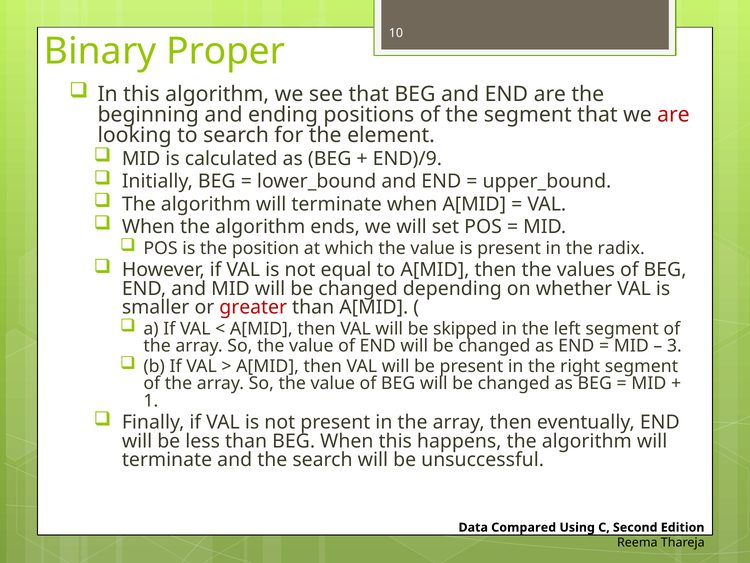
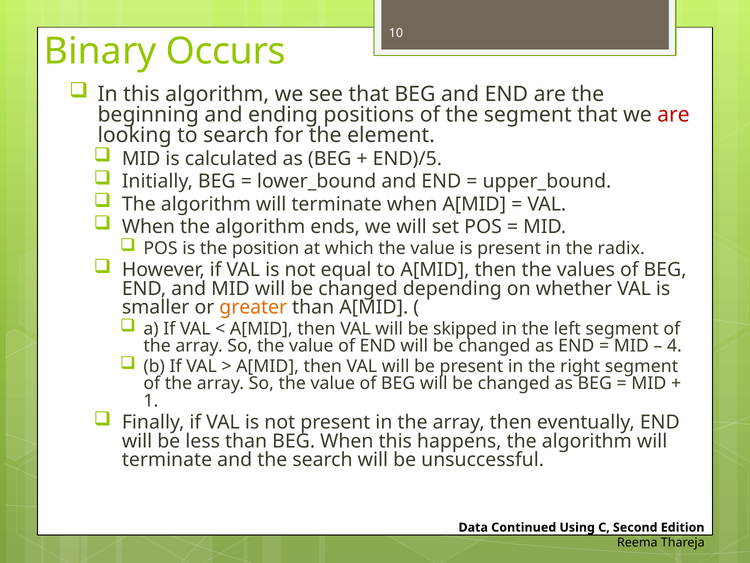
Proper: Proper -> Occurs
END)/9: END)/9 -> END)/5
greater colour: red -> orange
3: 3 -> 4
Compared: Compared -> Continued
